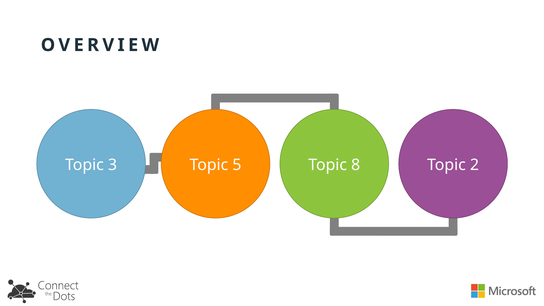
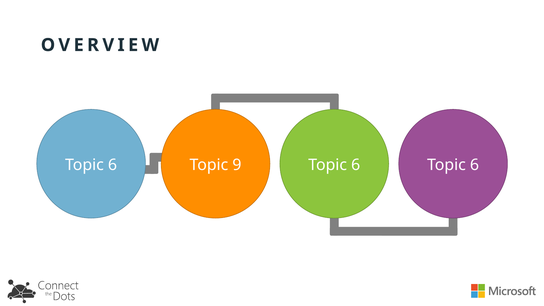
3 at (113, 165): 3 -> 6
5: 5 -> 9
8 at (356, 165): 8 -> 6
2 at (474, 165): 2 -> 6
